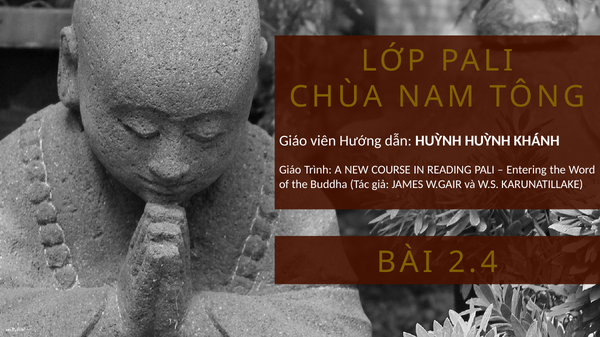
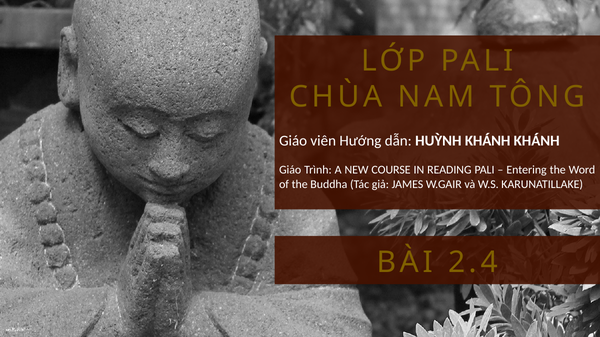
HUỲNH HUỲNH: HUỲNH -> KHÁNH
